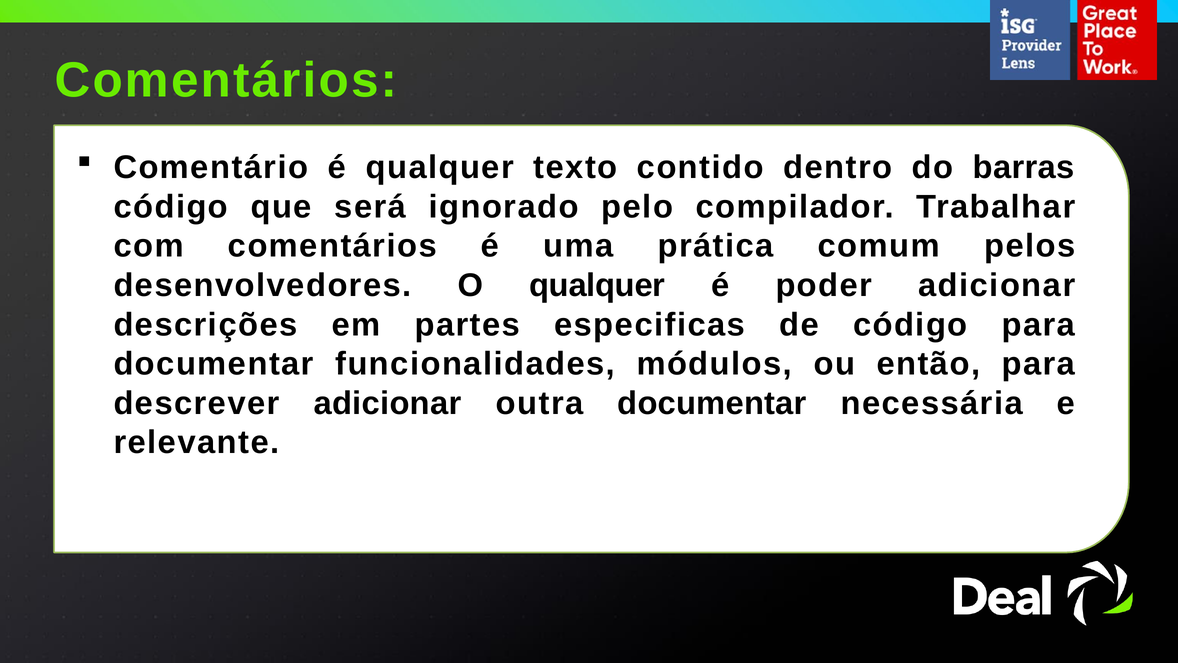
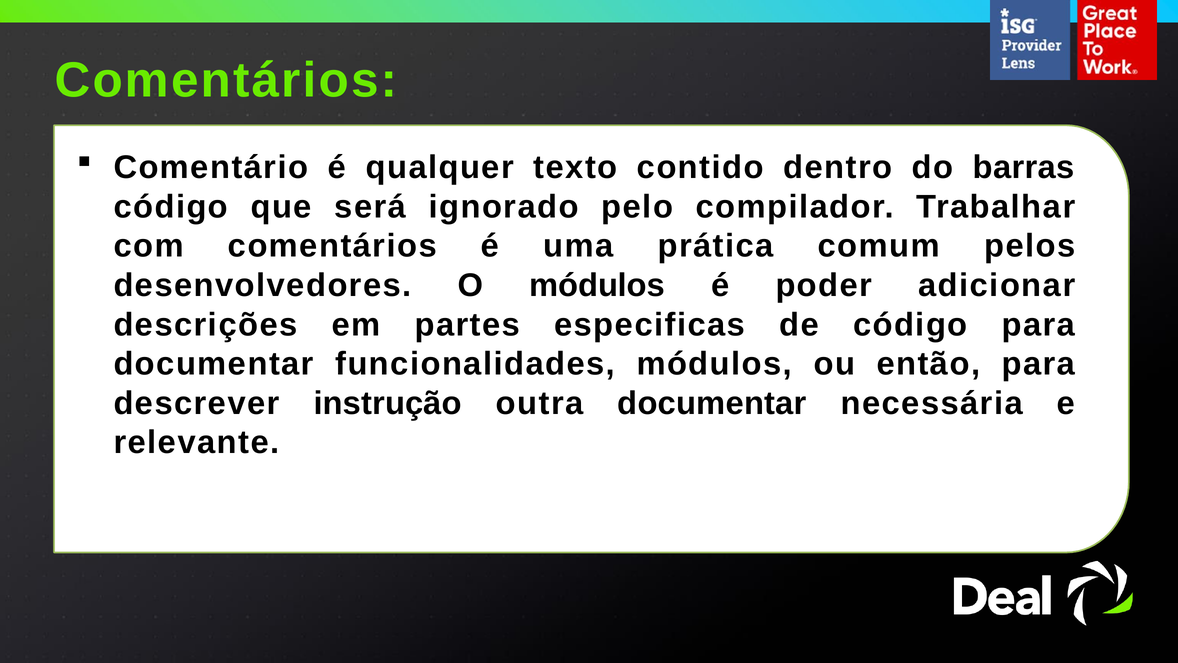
O qualquer: qualquer -> módulos
descrever adicionar: adicionar -> instrução
